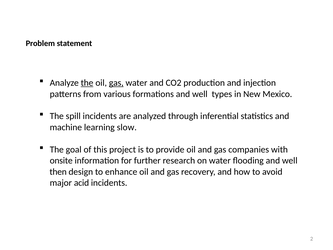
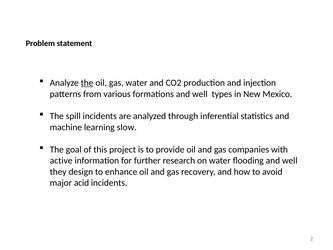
gas at (116, 83) underline: present -> none
onsite: onsite -> active
then: then -> they
